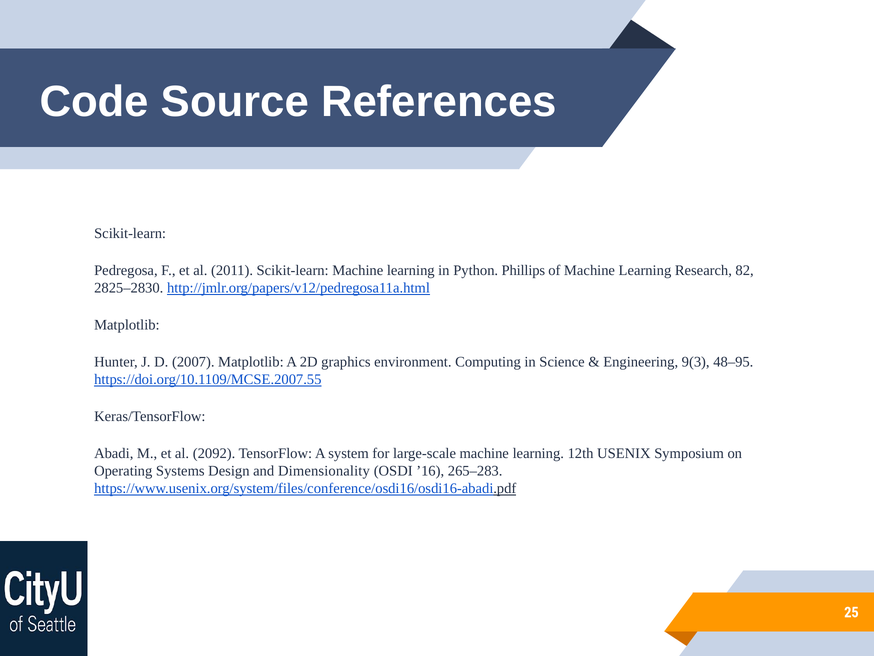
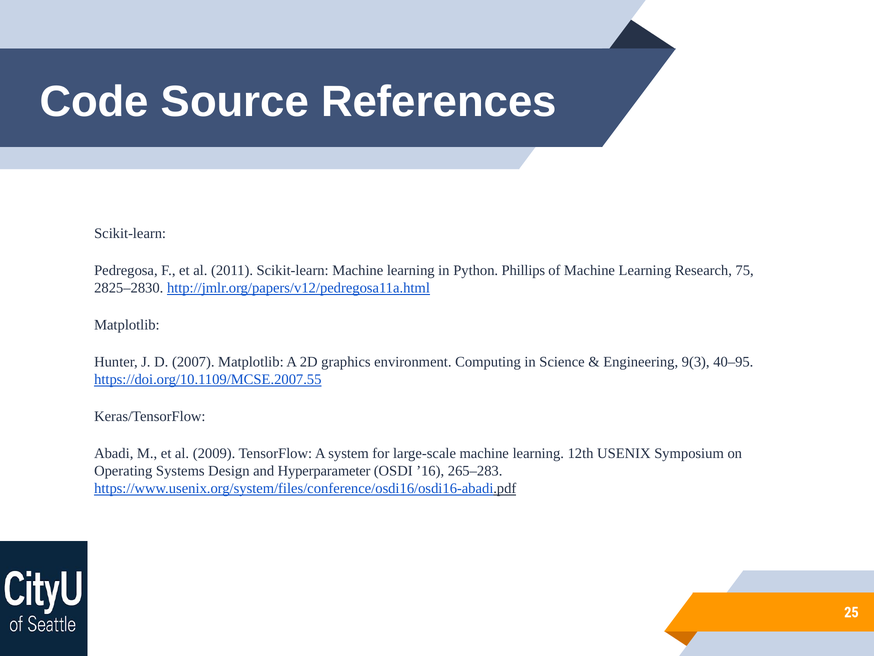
82: 82 -> 75
48–95: 48–95 -> 40–95
2092: 2092 -> 2009
Dimensionality: Dimensionality -> Hyperparameter
